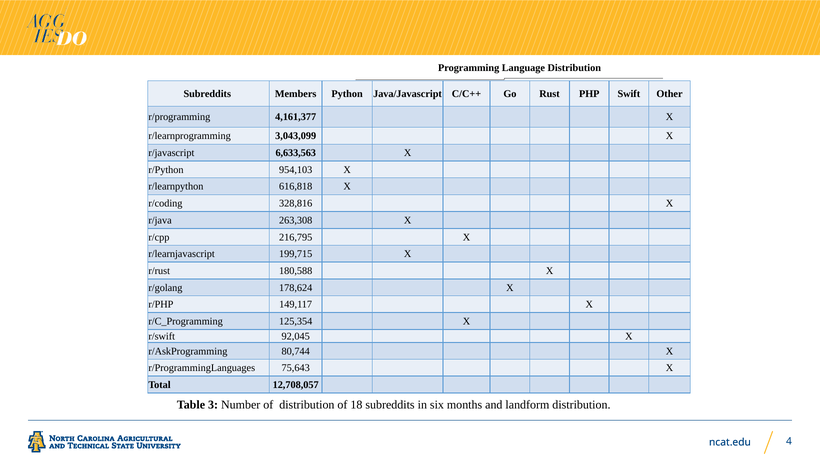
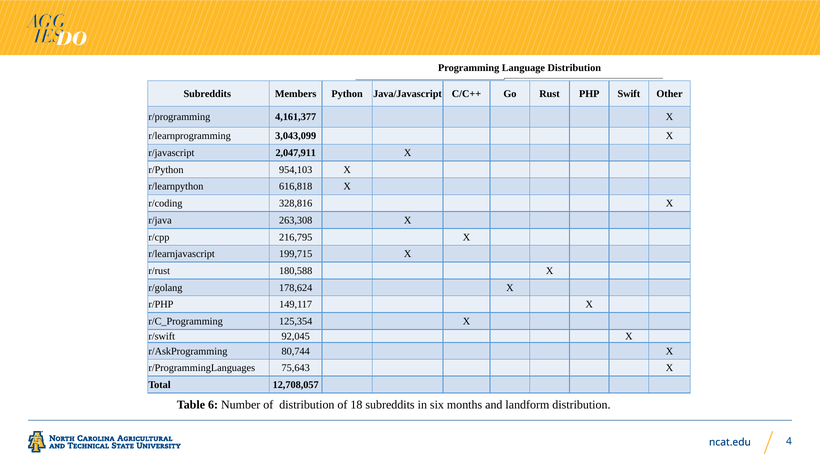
6,633,563: 6,633,563 -> 2,047,911
3: 3 -> 6
